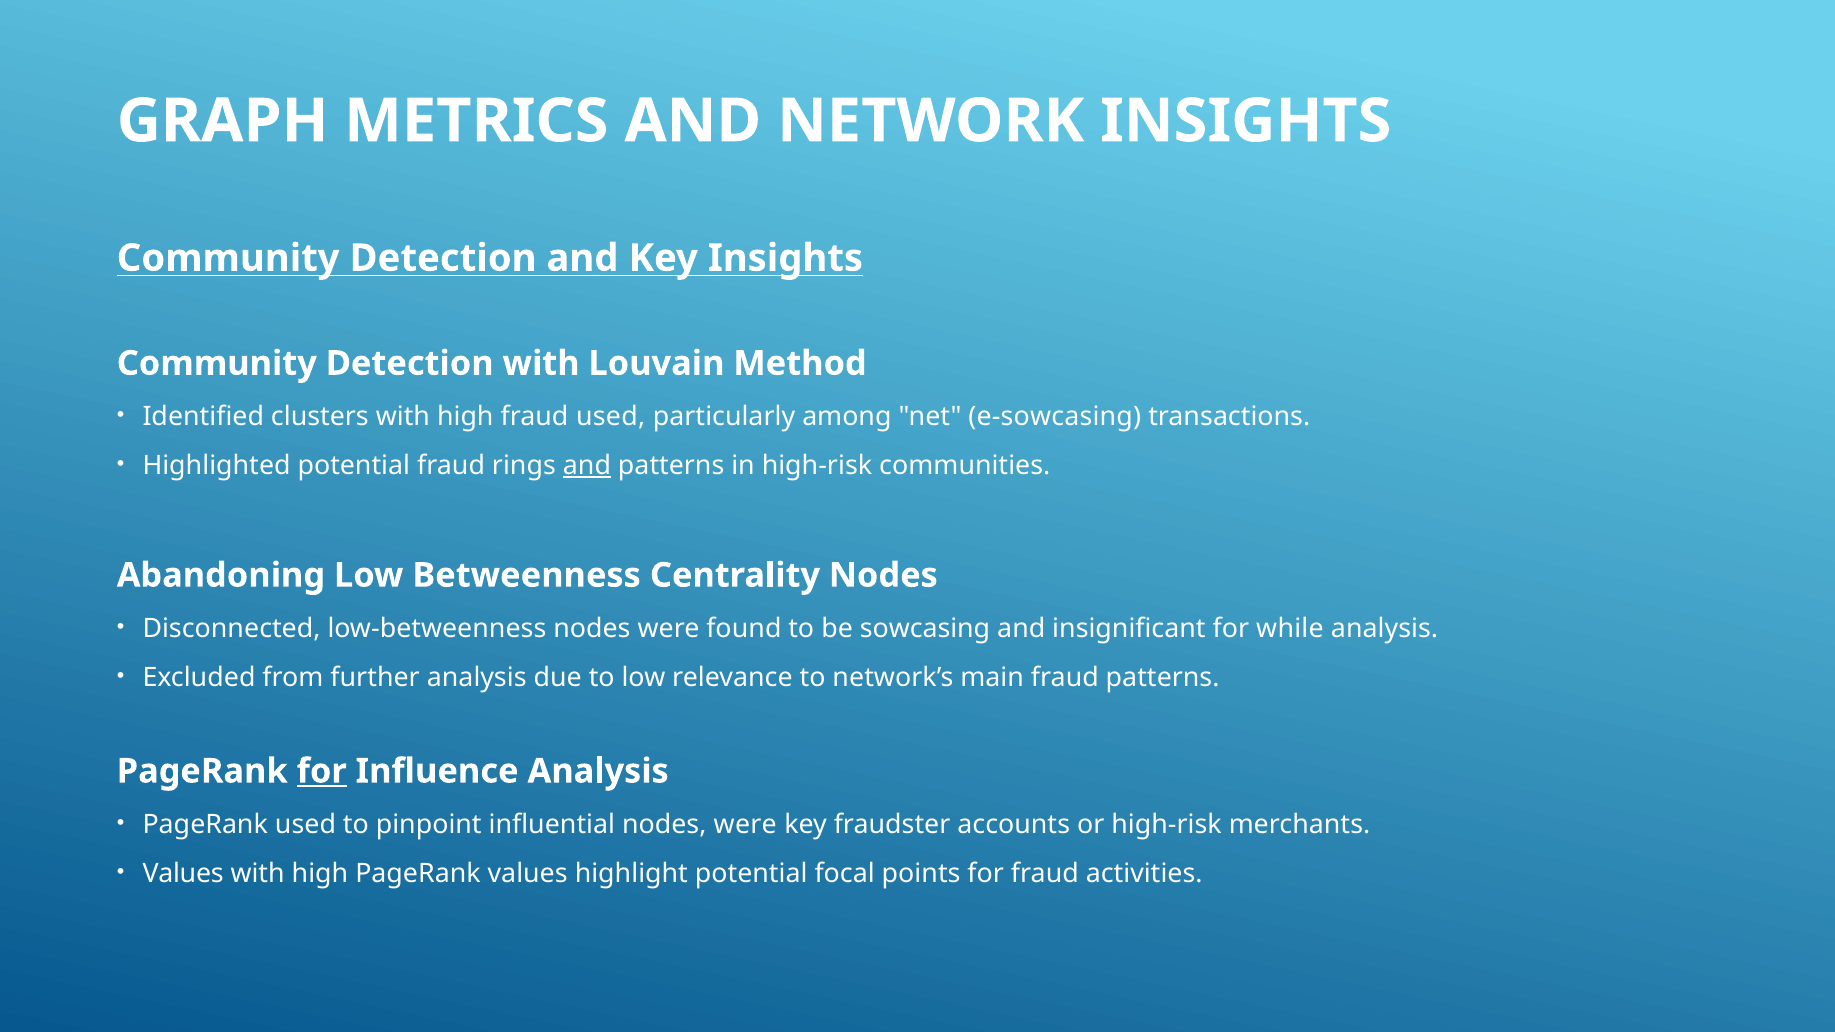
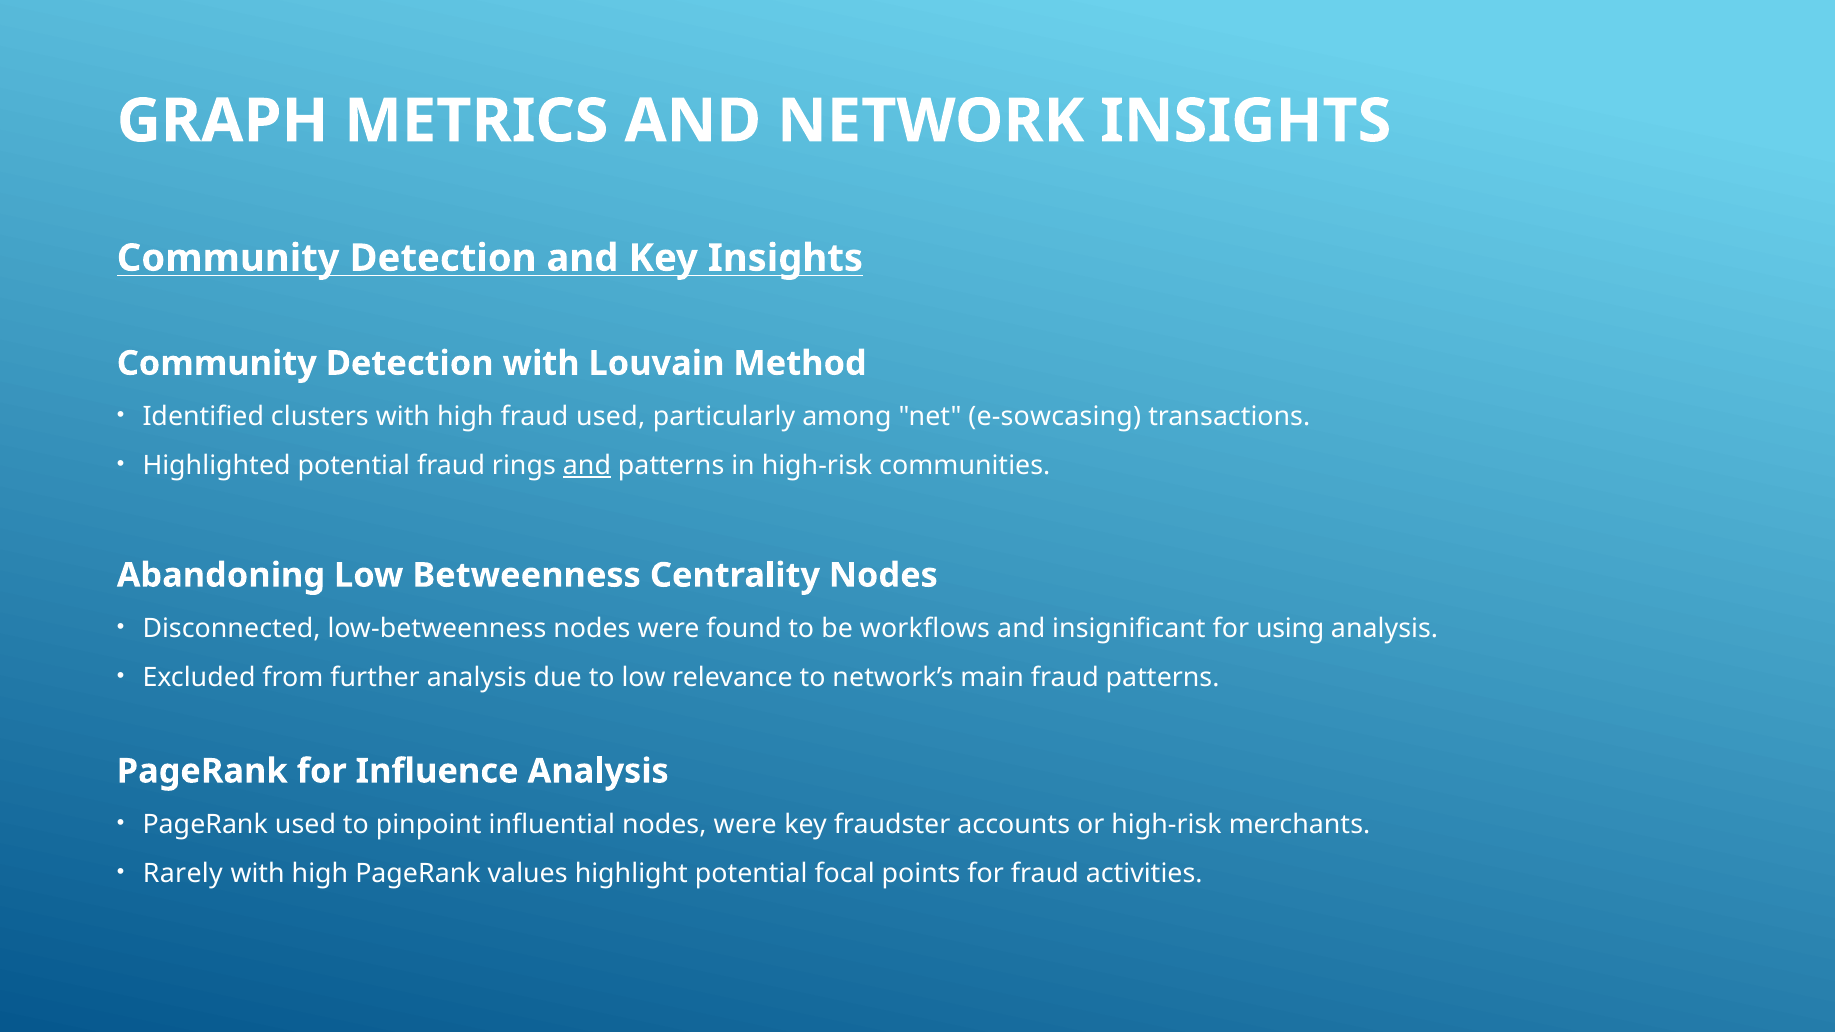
sowcasing: sowcasing -> workflows
while: while -> using
for at (322, 771) underline: present -> none
Values at (183, 873): Values -> Rarely
